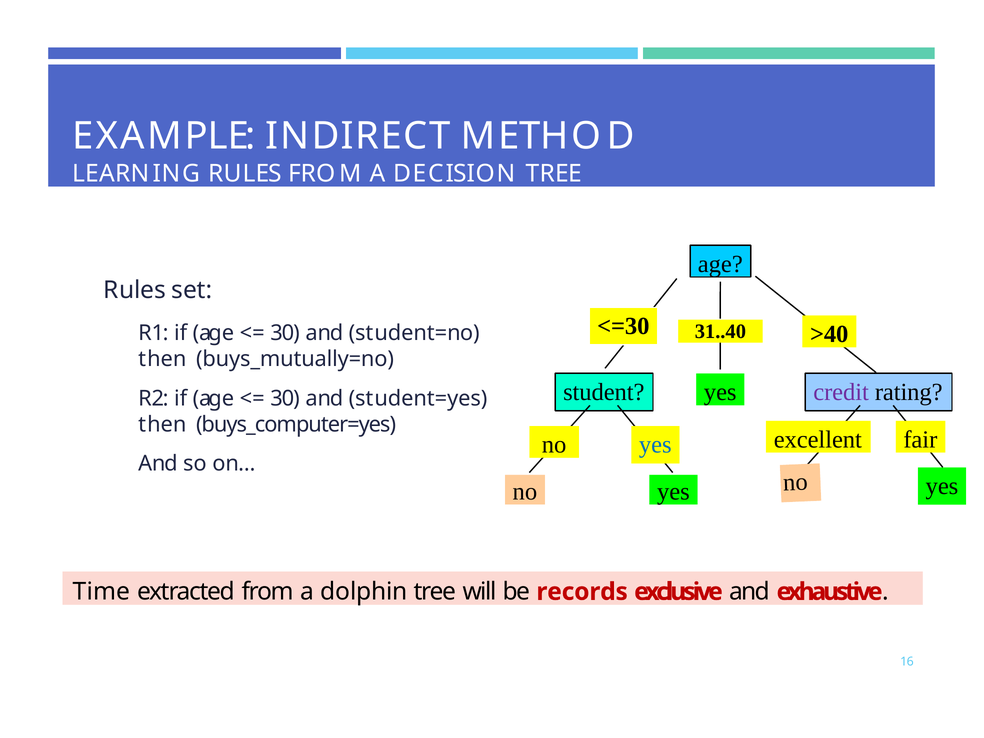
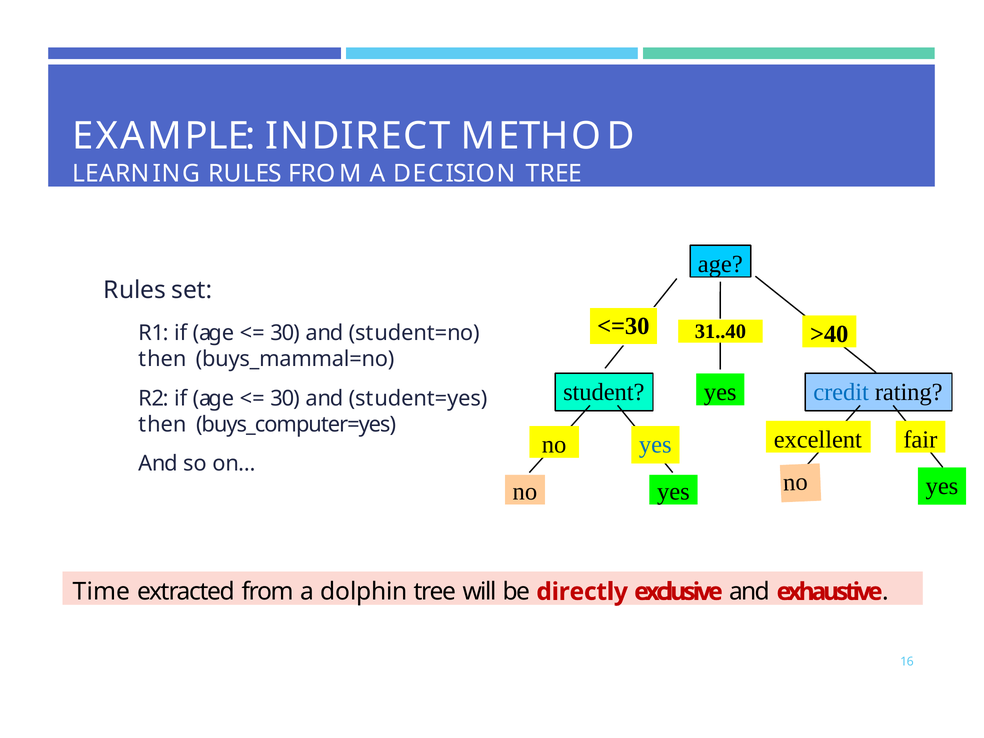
buys_mutually=no: buys_mutually=no -> buys_mammal=no
credit colour: purple -> blue
records: records -> directly
